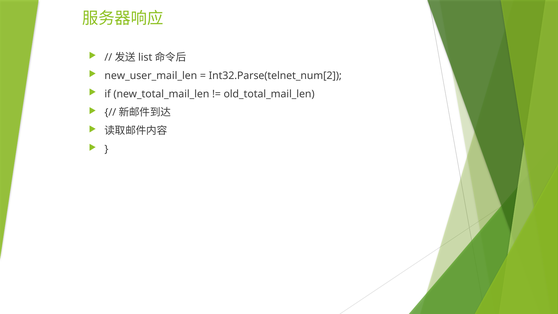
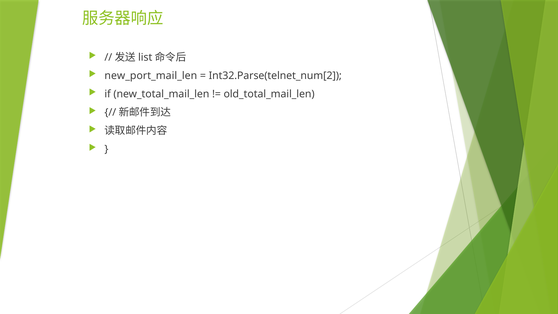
new_user_mail_len: new_user_mail_len -> new_port_mail_len
